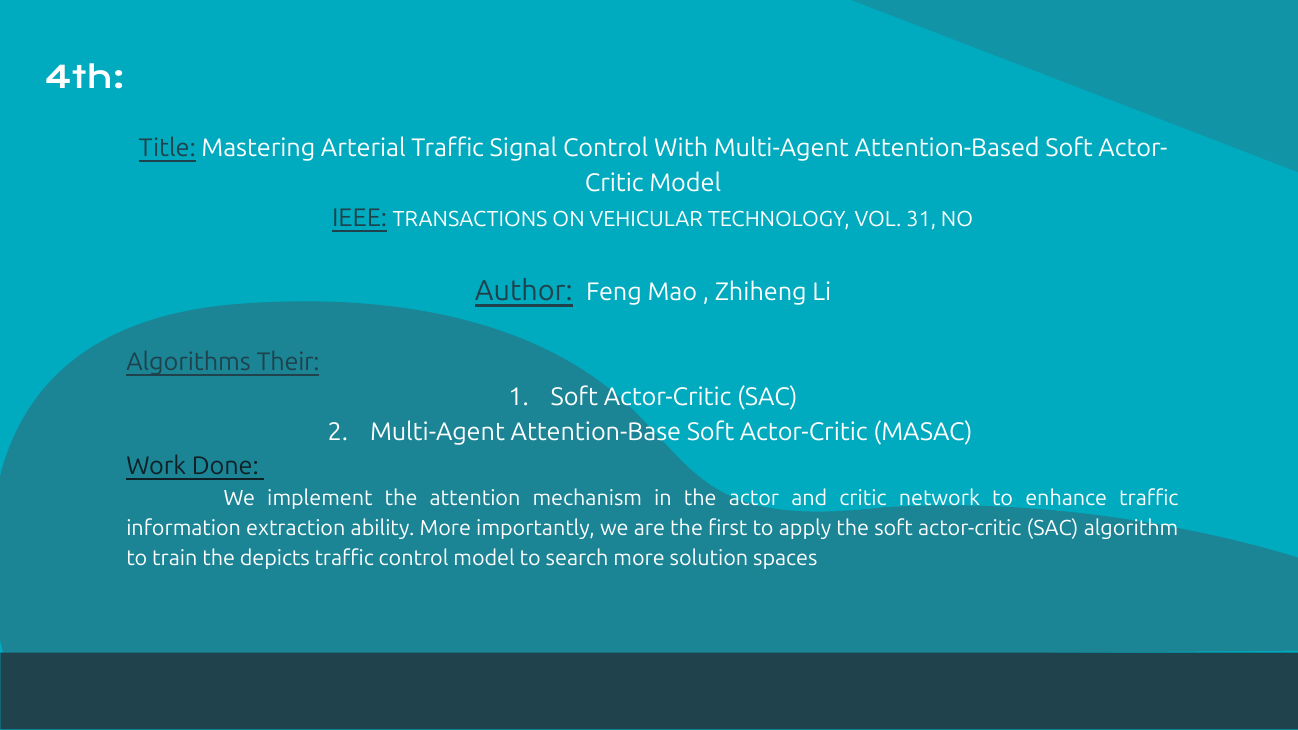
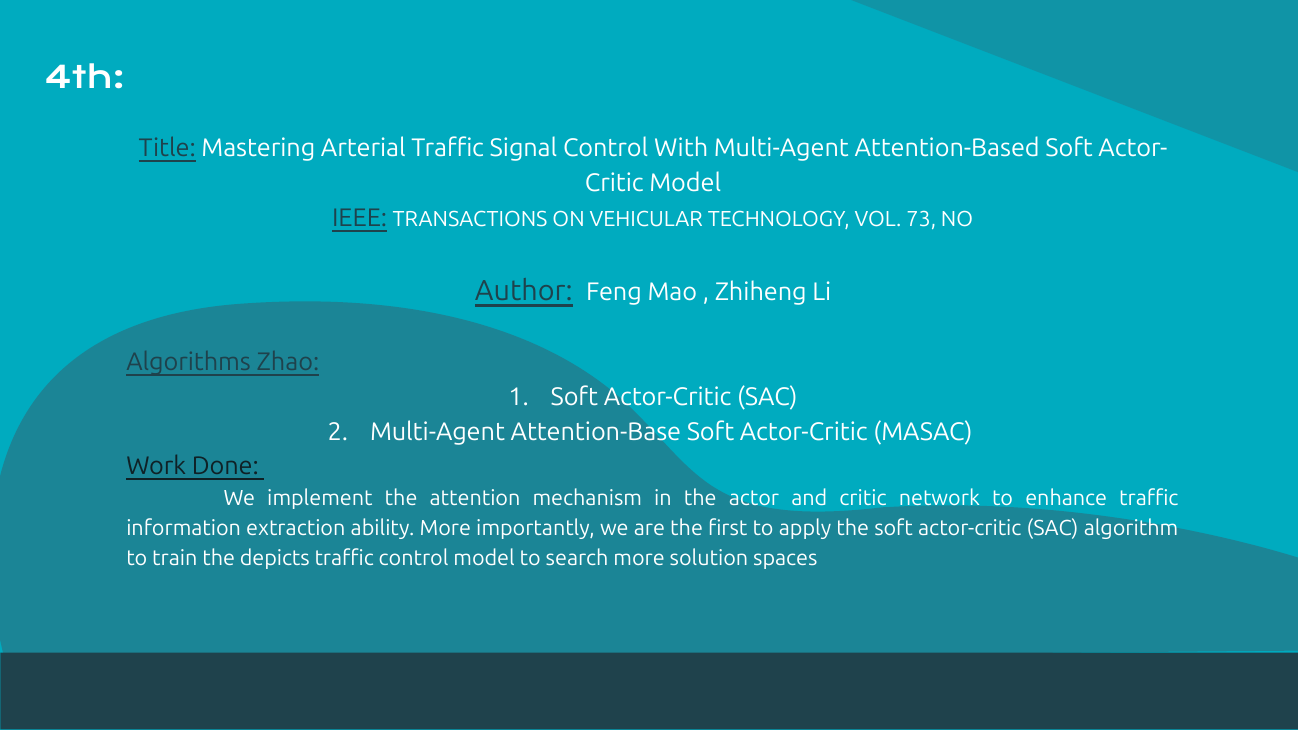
31: 31 -> 73
Their: Their -> Zhao
